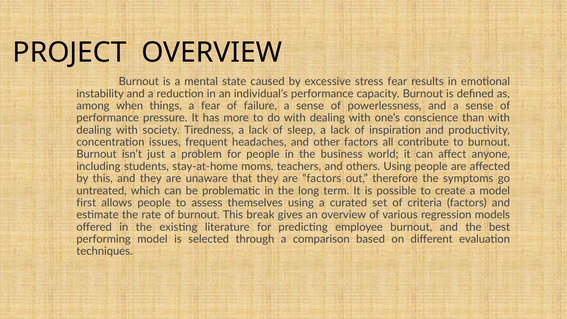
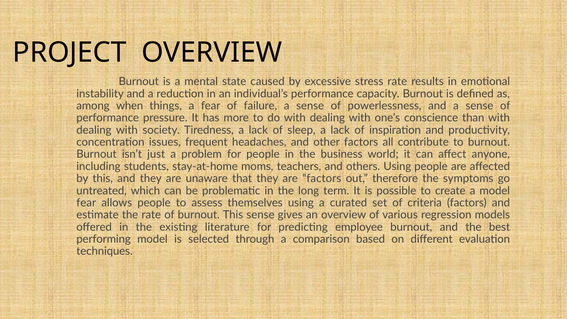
stress fear: fear -> rate
first at (86, 203): first -> fear
This break: break -> sense
